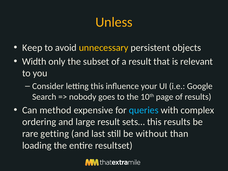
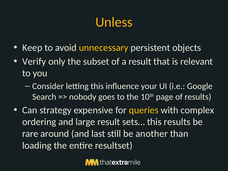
Width: Width -> Verify
method: method -> strategy
queries colour: light blue -> yellow
getting: getting -> around
without: without -> another
